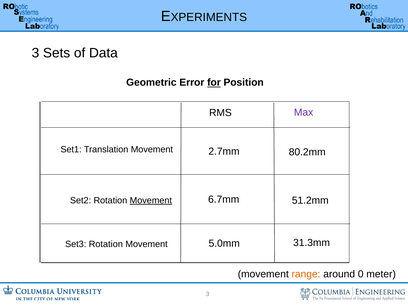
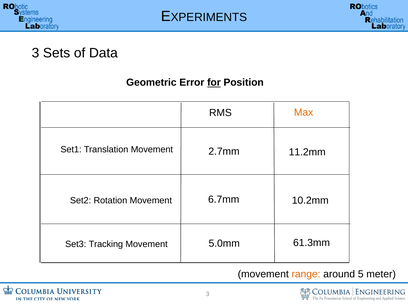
Max colour: purple -> orange
80.2mm: 80.2mm -> 11.2mm
51.2mm: 51.2mm -> 10.2mm
Movement at (151, 200) underline: present -> none
31.3mm: 31.3mm -> 61.3mm
Set3 Rotation: Rotation -> Tracking
0: 0 -> 5
